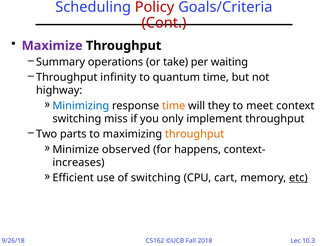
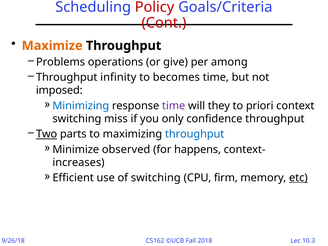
Maximize colour: purple -> orange
Summary: Summary -> Problems
take: take -> give
waiting: waiting -> among
quantum: quantum -> becomes
highway: highway -> imposed
time at (174, 106) colour: orange -> purple
meet: meet -> priori
implement: implement -> confidence
Two underline: none -> present
throughput at (195, 134) colour: orange -> blue
cart: cart -> firm
